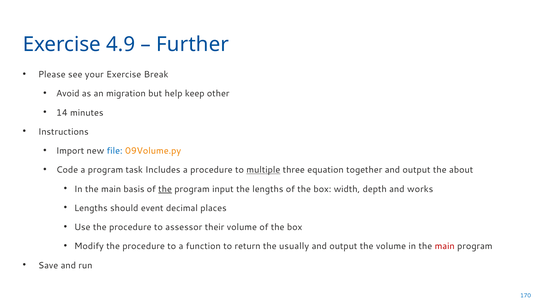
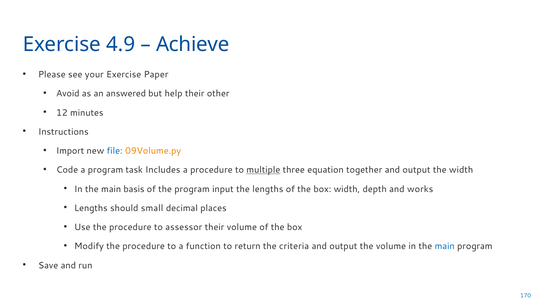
Further: Further -> Achieve
Break: Break -> Paper
migration: migration -> answered
help keep: keep -> their
14: 14 -> 12
the about: about -> width
the at (165, 189) underline: present -> none
event: event -> small
usually: usually -> criteria
main at (445, 246) colour: red -> blue
